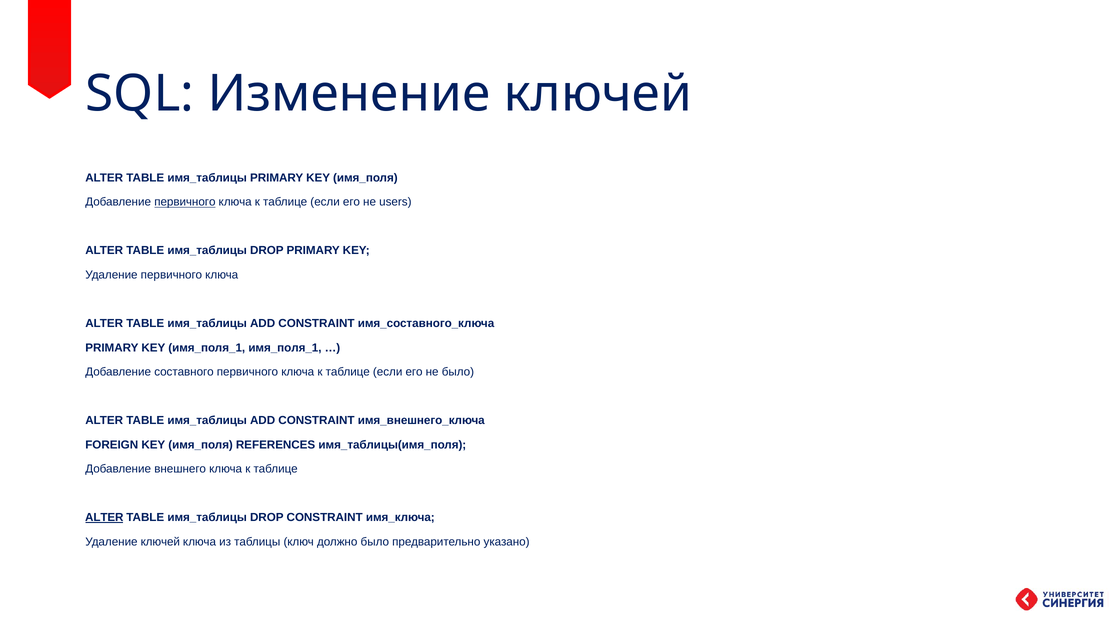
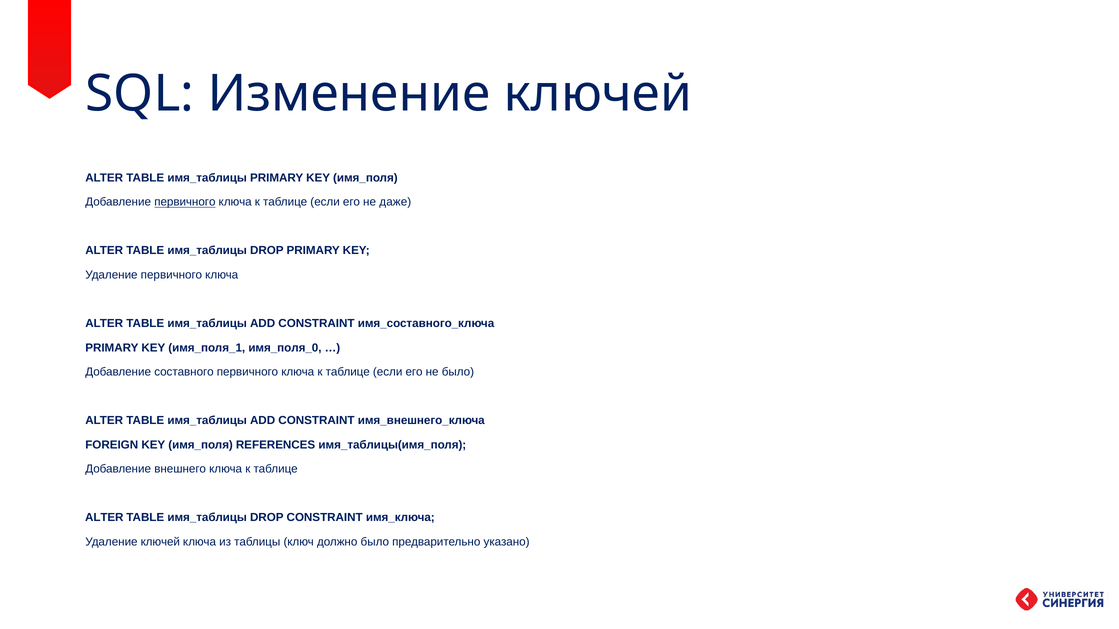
users: users -> даже
имя_поля_1 имя_поля_1: имя_поля_1 -> имя_поля_0
ALTER at (104, 518) underline: present -> none
